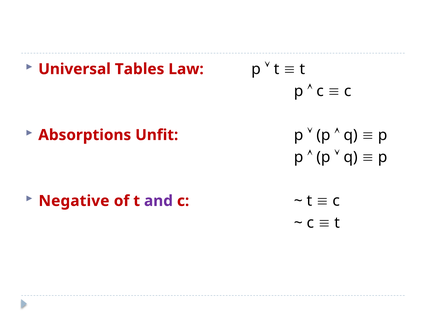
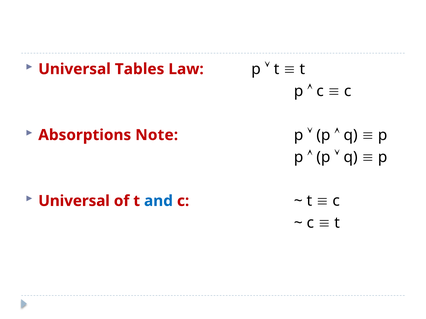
Unfit: Unfit -> Note
Negative at (74, 201): Negative -> Universal
and colour: purple -> blue
